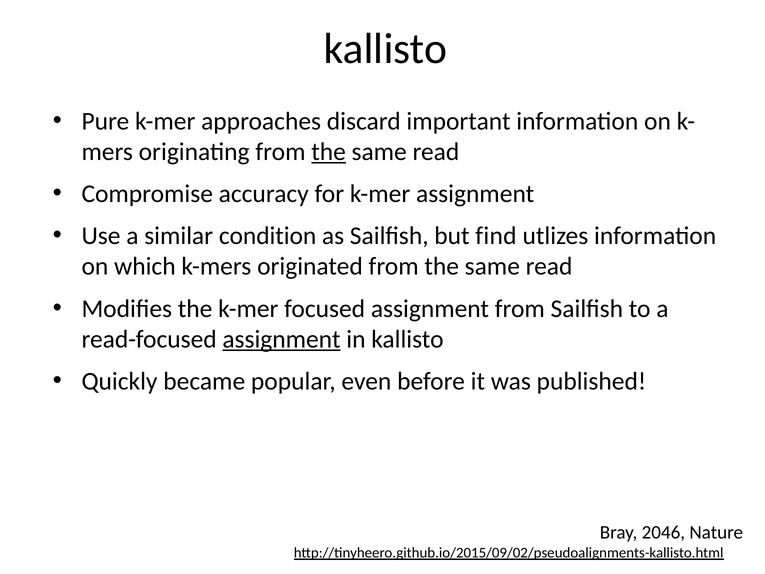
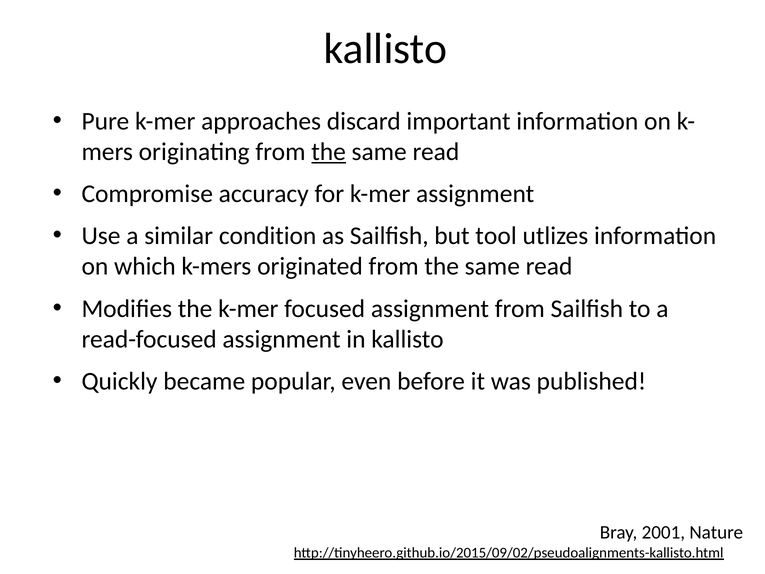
find: find -> tool
assignment at (281, 339) underline: present -> none
2046: 2046 -> 2001
